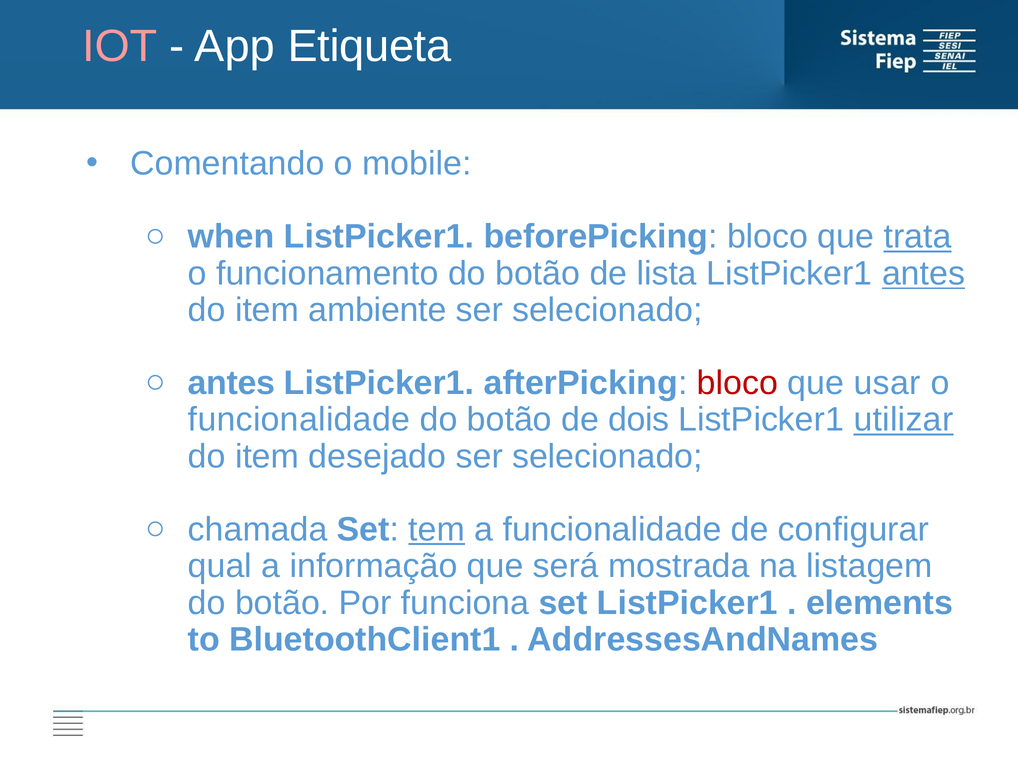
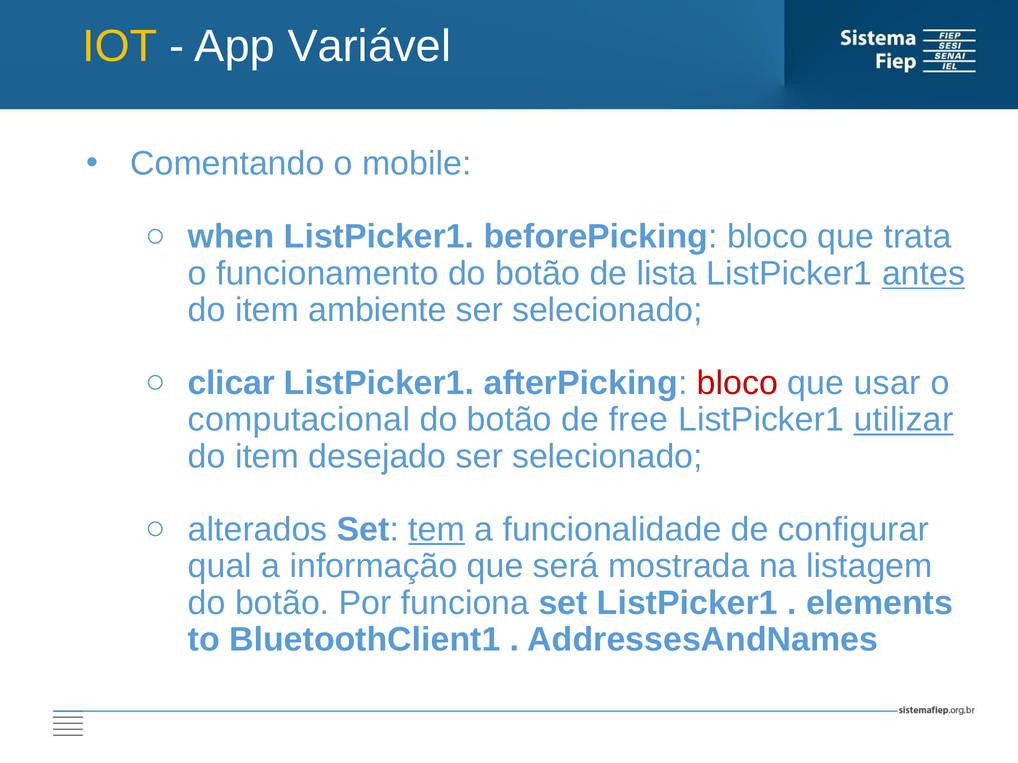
IOT colour: pink -> yellow
Etiqueta: Etiqueta -> Variável
trata underline: present -> none
antes at (231, 383): antes -> clicar
funcionalidade at (299, 420): funcionalidade -> computacional
dois: dois -> free
chamada: chamada -> alterados
